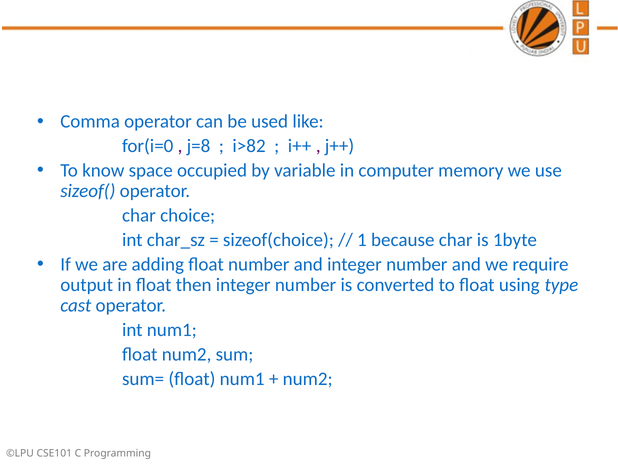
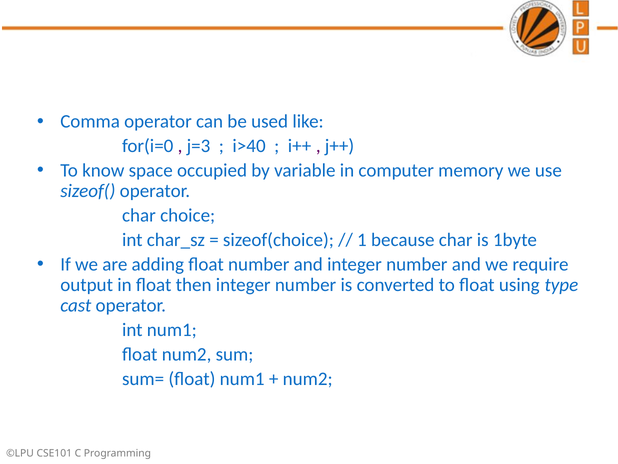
j=8: j=8 -> j=3
i>82: i>82 -> i>40
